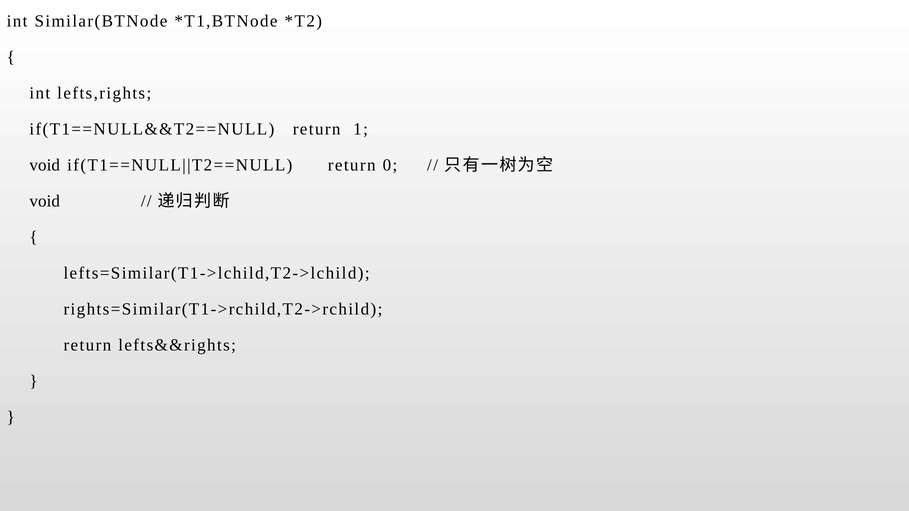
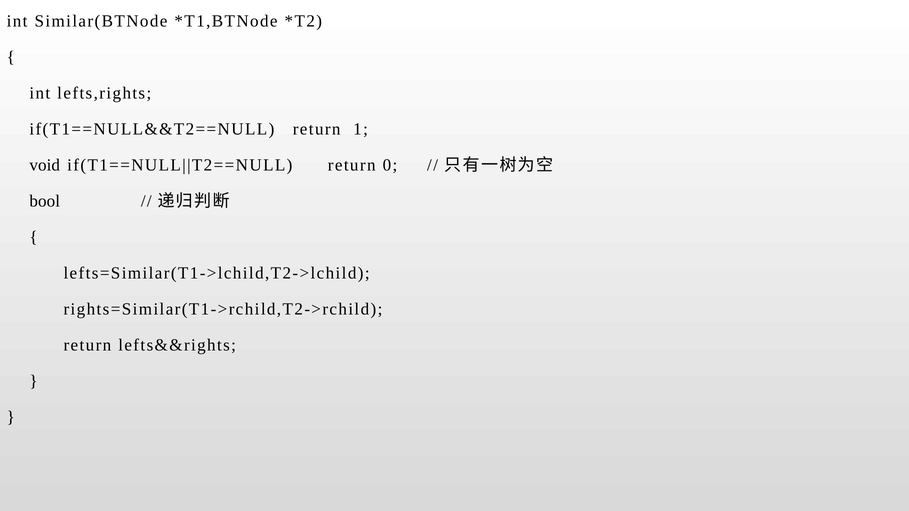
void at (45, 201): void -> bool
